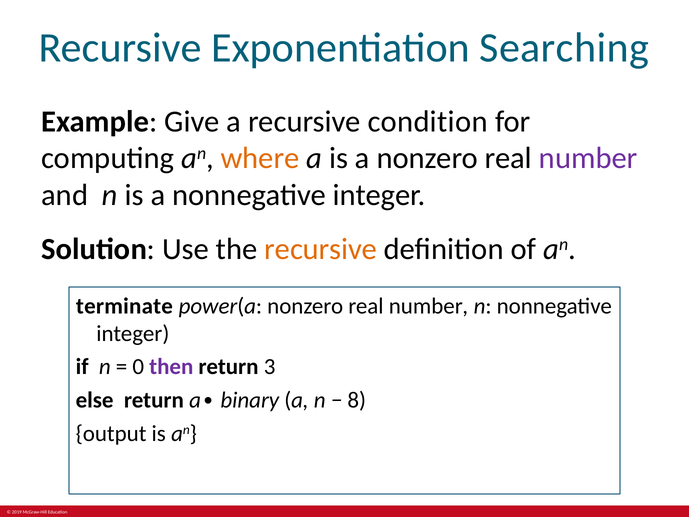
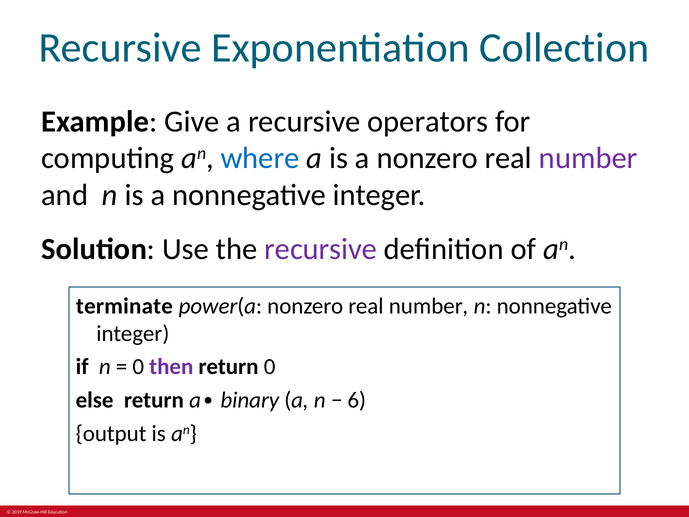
Searching: Searching -> Collection
condition: condition -> operators
where colour: orange -> blue
recursive at (321, 249) colour: orange -> purple
return 3: 3 -> 0
8: 8 -> 6
